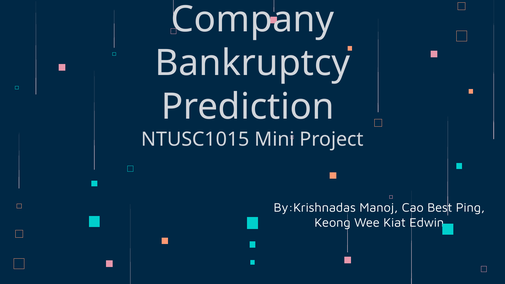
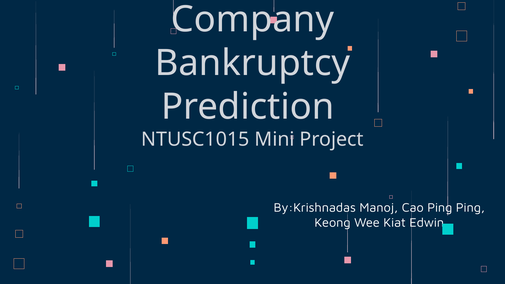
Cao Best: Best -> Ping
